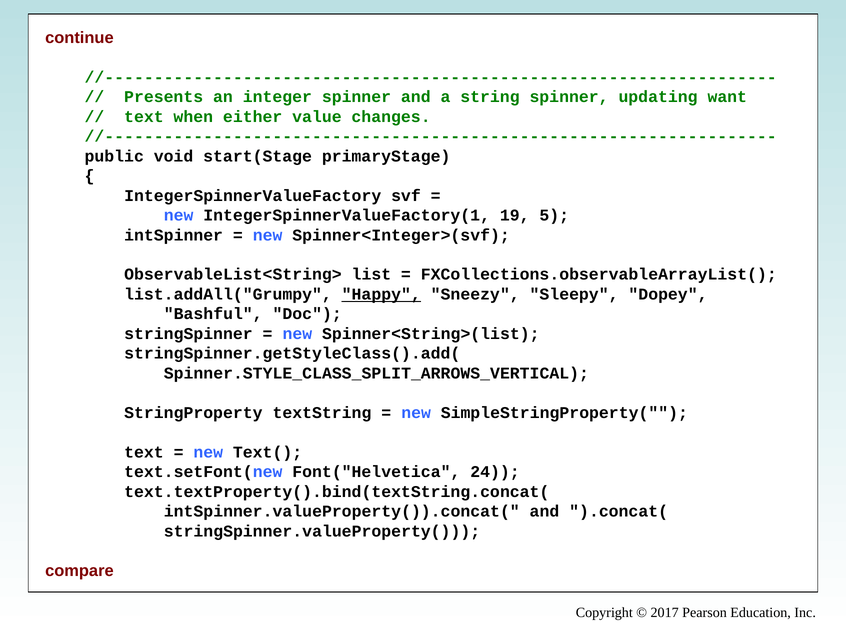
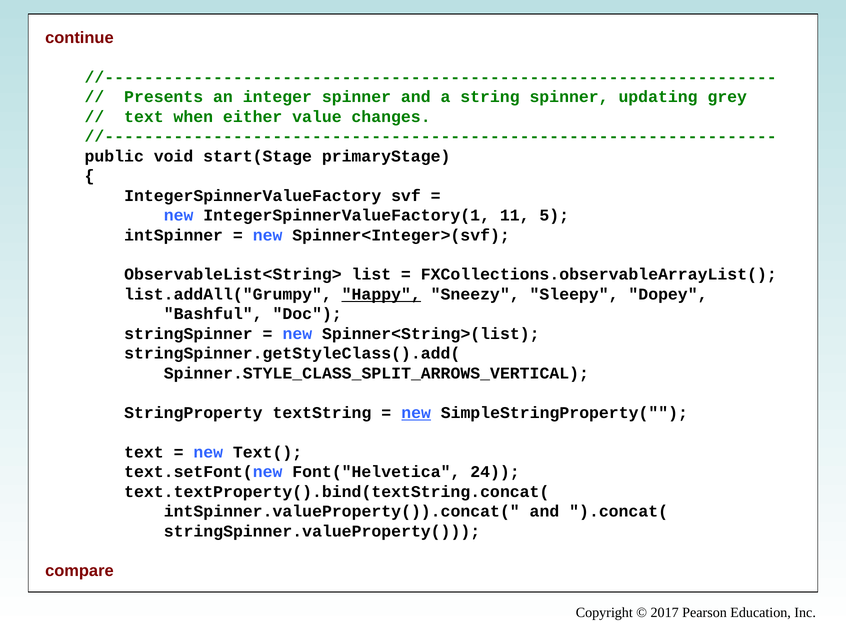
want: want -> grey
19: 19 -> 11
new at (416, 413) underline: none -> present
